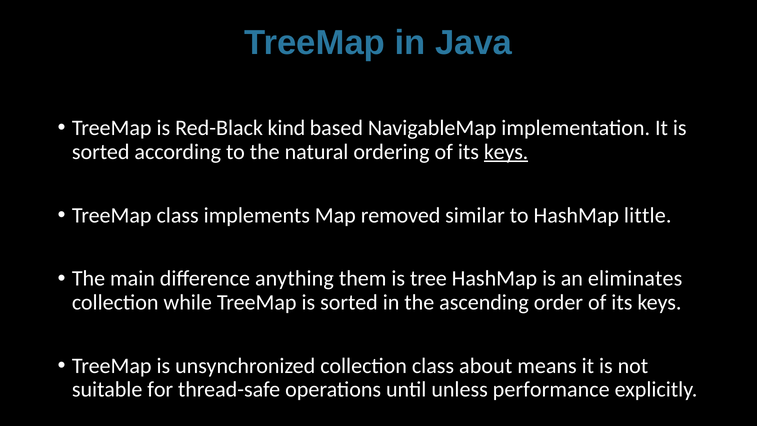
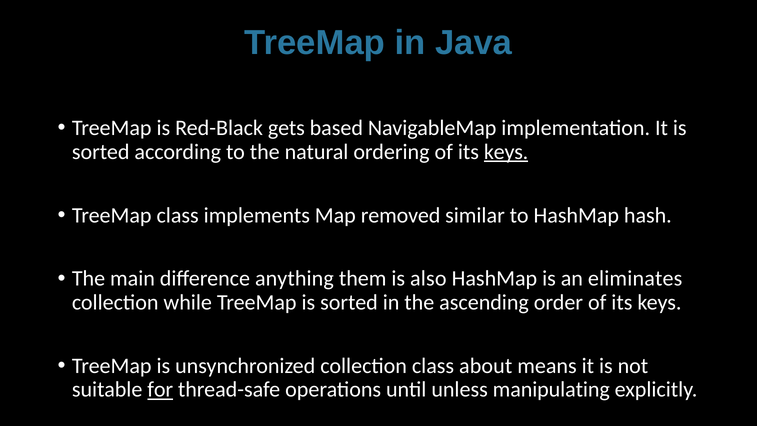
kind: kind -> gets
little: little -> hash
tree: tree -> also
for underline: none -> present
performance: performance -> manipulating
